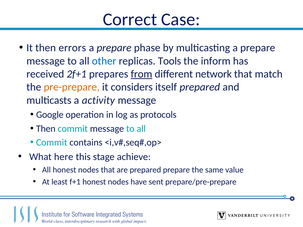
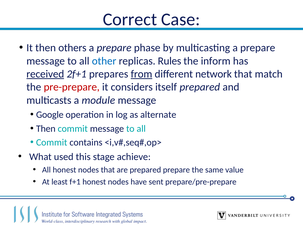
errors: errors -> others
Tools: Tools -> Rules
received underline: none -> present
pre-prepare colour: orange -> red
activity: activity -> module
protocols: protocols -> alternate
here: here -> used
